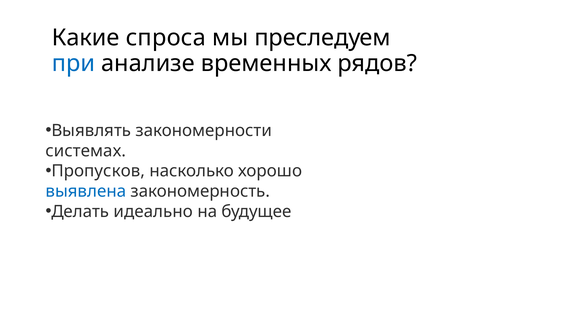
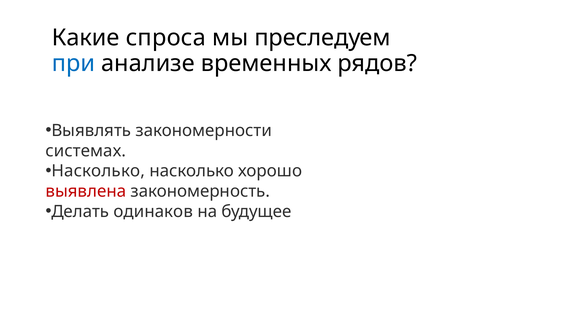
Пропусков at (98, 171): Пропусков -> Насколько
выявлена colour: blue -> red
идеально: идеально -> одинаков
